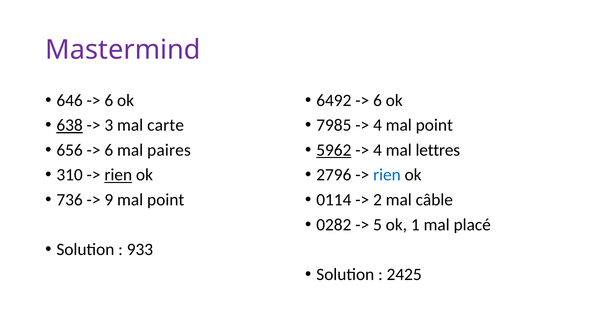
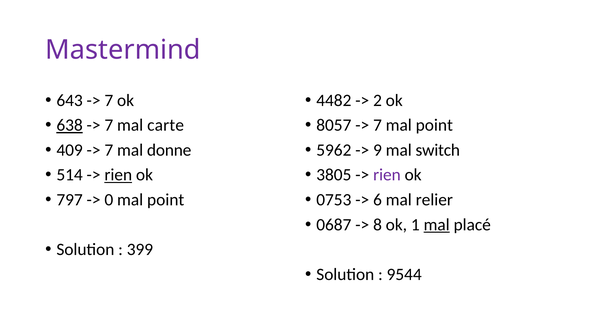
646: 646 -> 643
6 at (109, 100): 6 -> 7
6492: 6492 -> 4482
6 at (377, 100): 6 -> 2
3 at (109, 125): 3 -> 7
7985: 7985 -> 8057
4 at (377, 125): 4 -> 7
656: 656 -> 409
6 at (109, 150): 6 -> 7
paires: paires -> donne
5962 underline: present -> none
4 at (377, 150): 4 -> 9
lettres: lettres -> switch
310: 310 -> 514
2796: 2796 -> 3805
rien at (387, 175) colour: blue -> purple
736: 736 -> 797
9: 9 -> 0
0114: 0114 -> 0753
2: 2 -> 6
câble: câble -> relier
0282: 0282 -> 0687
5: 5 -> 8
mal at (437, 225) underline: none -> present
933: 933 -> 399
2425: 2425 -> 9544
